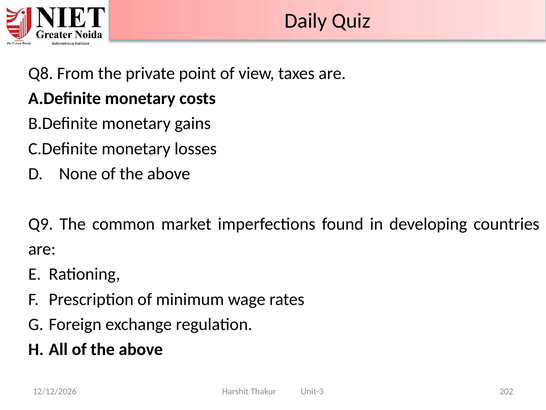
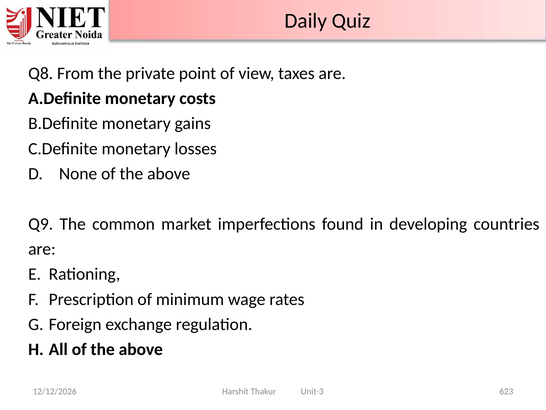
202: 202 -> 623
